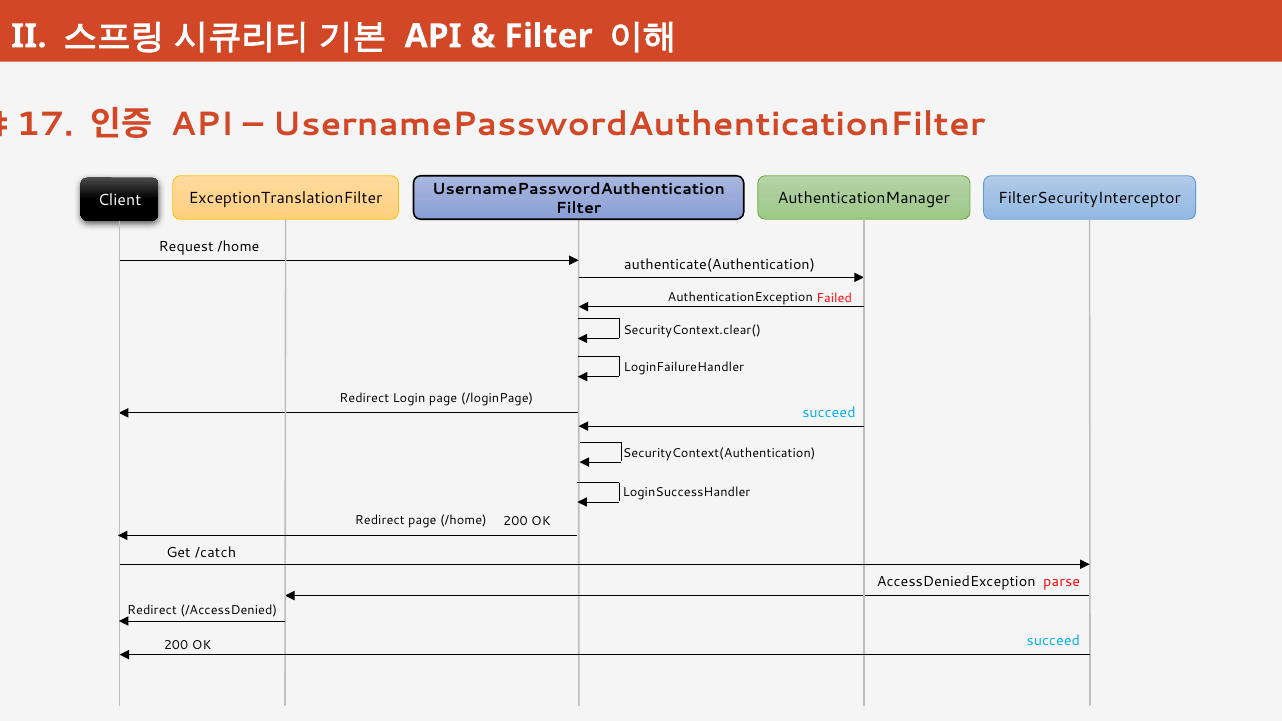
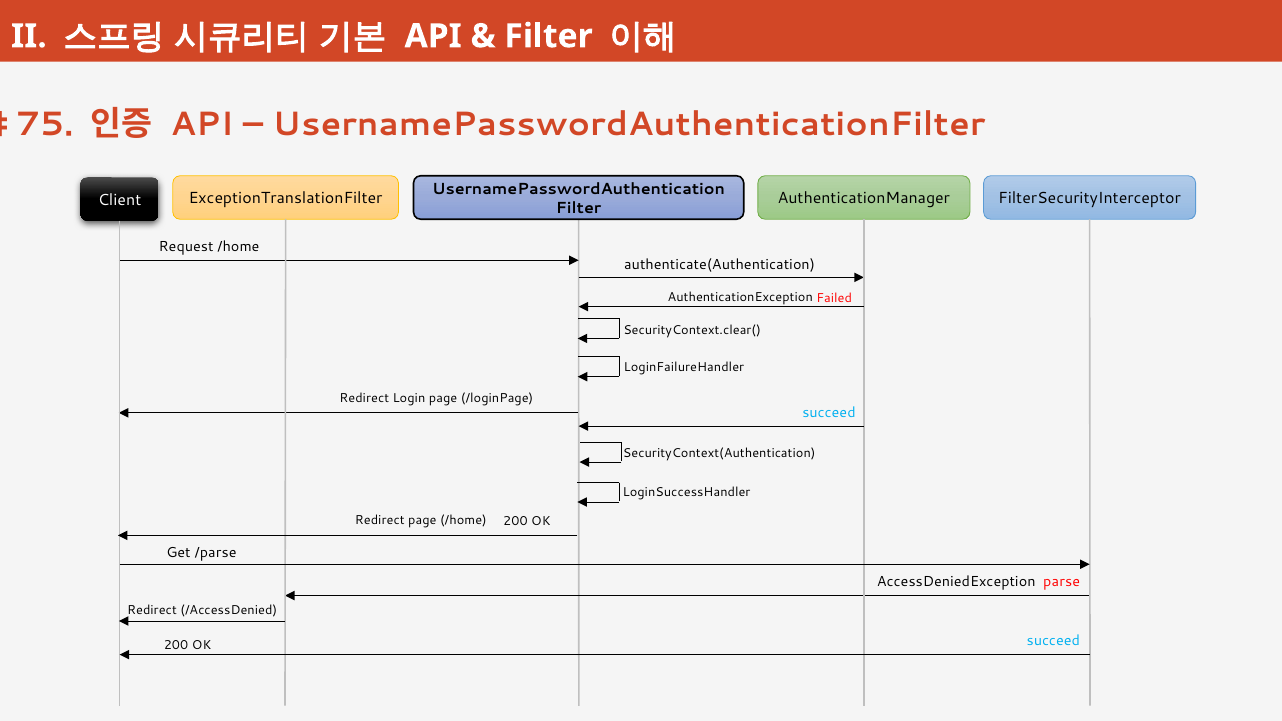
17: 17 -> 75
/catch: /catch -> /parse
